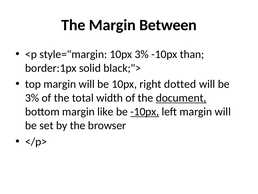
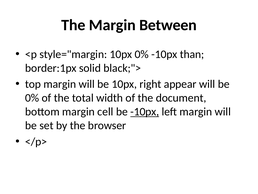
10px 3%: 3% -> 0%
dotted: dotted -> appear
3% at (32, 98): 3% -> 0%
document underline: present -> none
like: like -> cell
